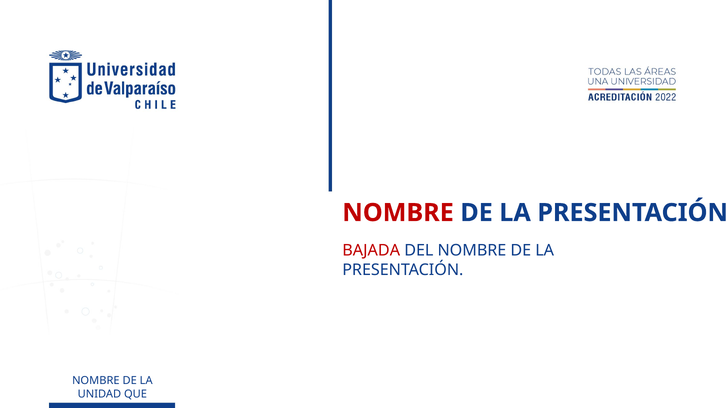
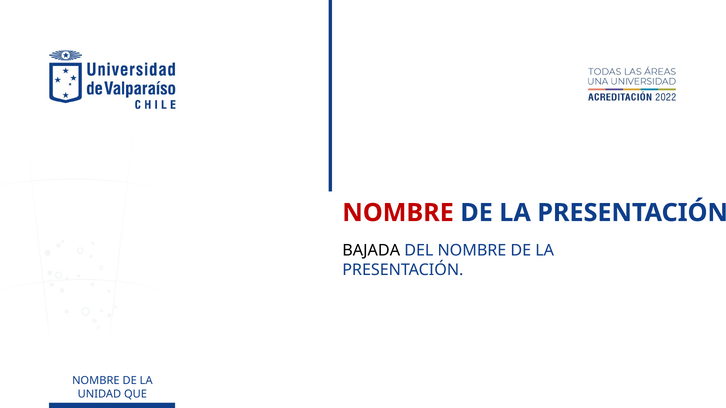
BAJADA colour: red -> black
